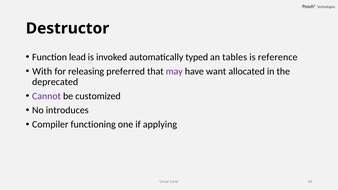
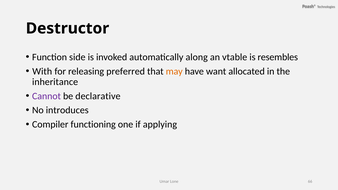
lead: lead -> side
typed: typed -> along
tables: tables -> vtable
reference: reference -> resembles
may colour: purple -> orange
deprecated: deprecated -> inheritance
customized: customized -> declarative
